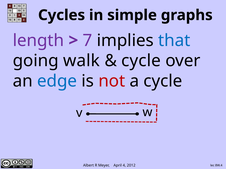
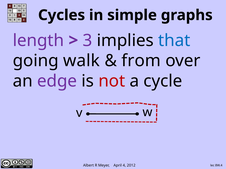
7: 7 -> 3
cycle at (141, 61): cycle -> from
edge colour: blue -> purple
